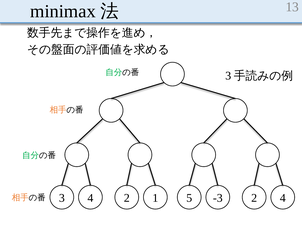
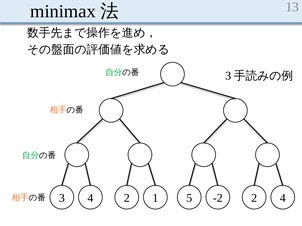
-3: -3 -> -2
